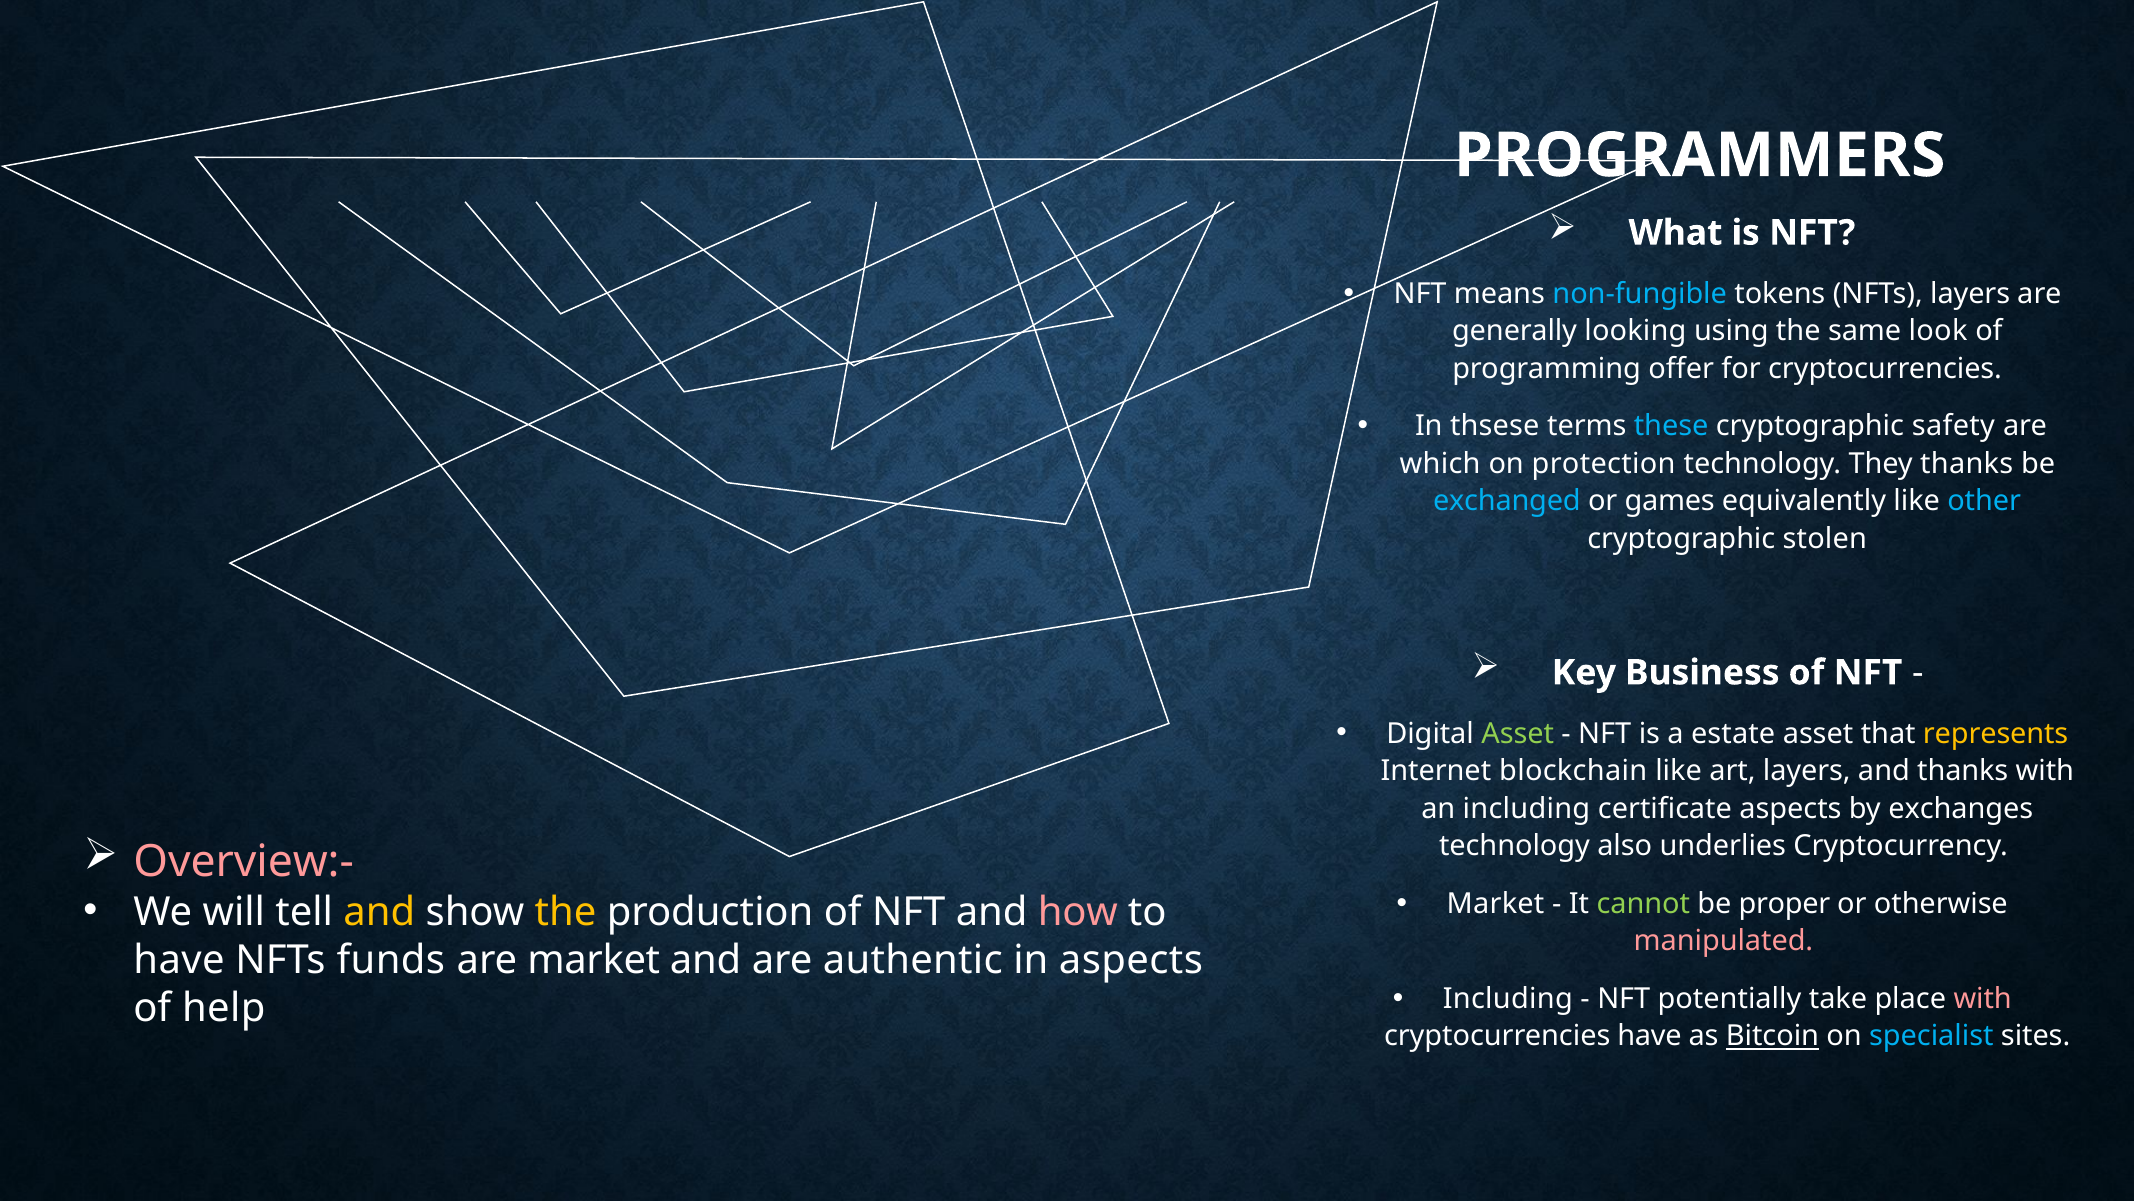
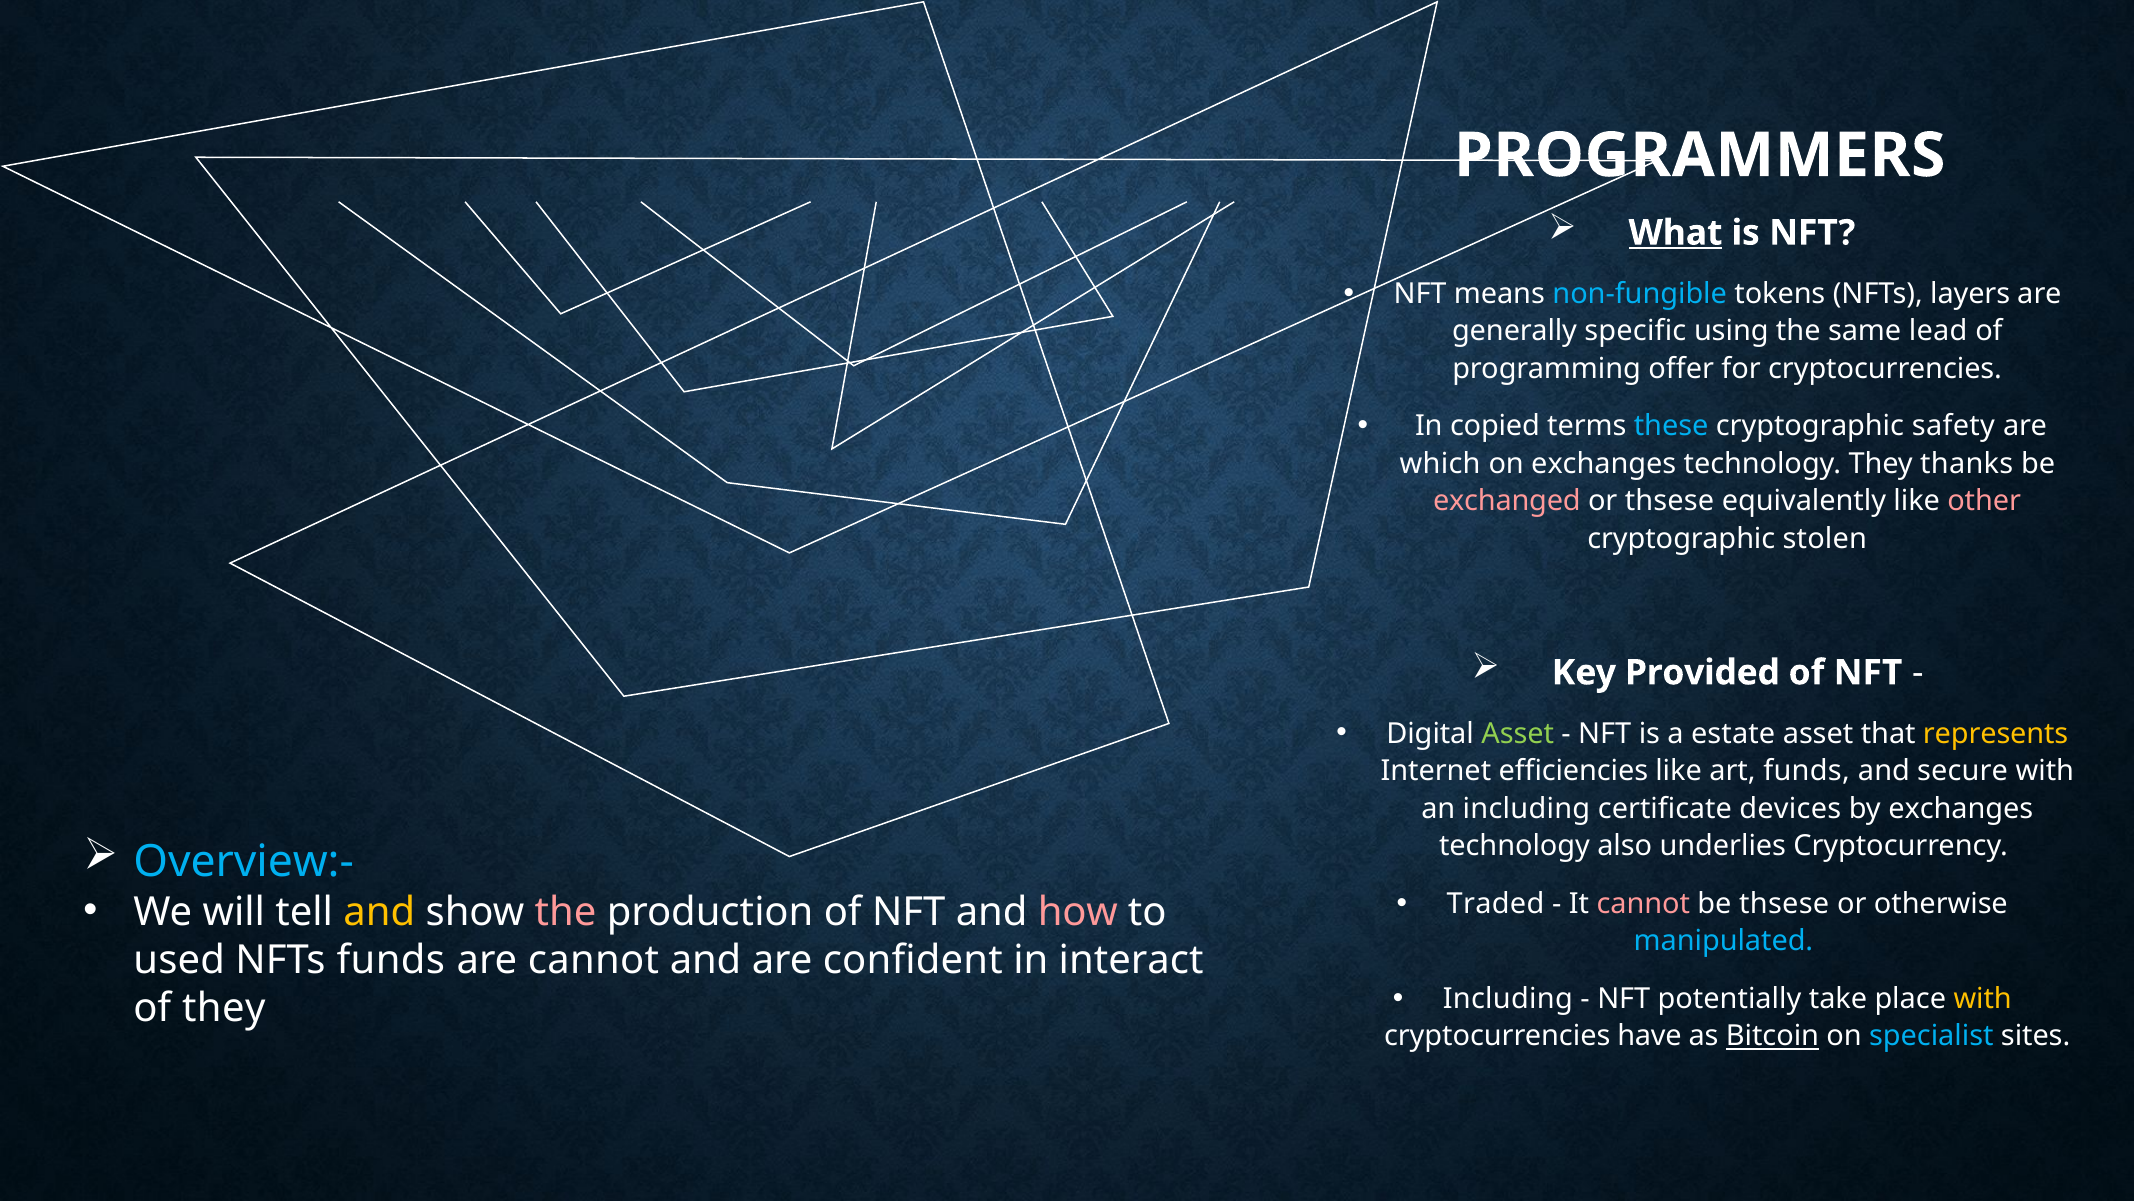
What underline: none -> present
looking: looking -> specific
look: look -> lead
thsese: thsese -> copied
on protection: protection -> exchanges
exchanged colour: light blue -> pink
or games: games -> thsese
other colour: light blue -> pink
Business: Business -> Provided
blockchain: blockchain -> efficiencies
art layers: layers -> funds
and thanks: thanks -> secure
certificate aspects: aspects -> devices
Overview:- colour: pink -> light blue
Market at (1496, 903): Market -> Traded
cannot at (1643, 903) colour: light green -> pink
be proper: proper -> thsese
the at (566, 911) colour: yellow -> pink
manipulated colour: pink -> light blue
have at (179, 959): have -> used
are market: market -> cannot
authentic: authentic -> confident
in aspects: aspects -> interact
with at (1983, 998) colour: pink -> yellow
of help: help -> they
